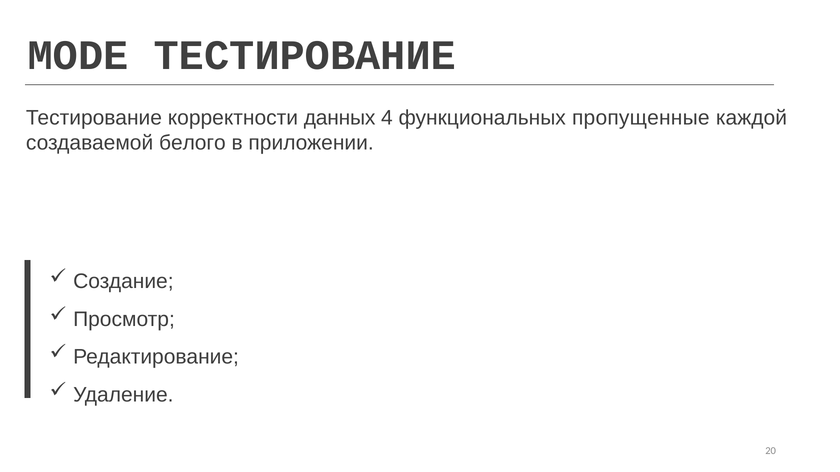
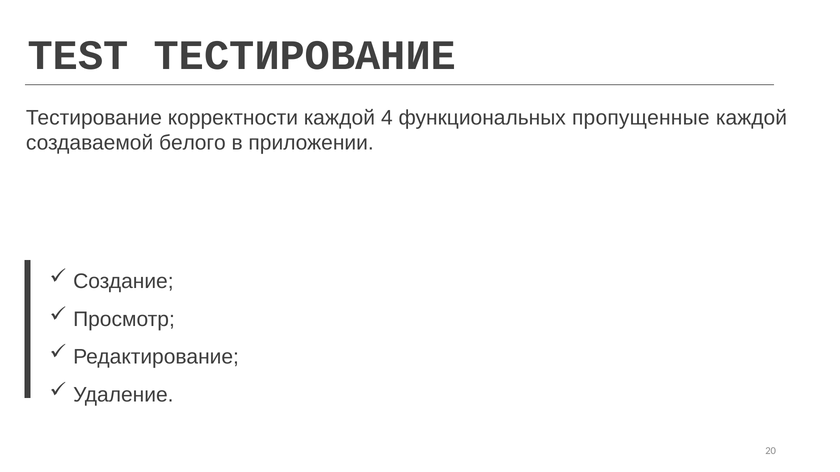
MODE: MODE -> TEST
корректности данных: данных -> каждой
